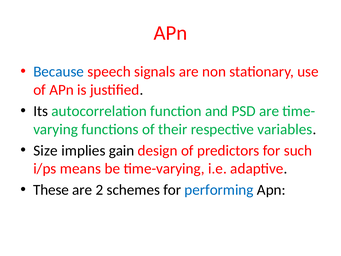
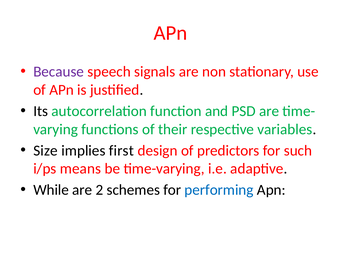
Because colour: blue -> purple
gain: gain -> first
These: These -> While
